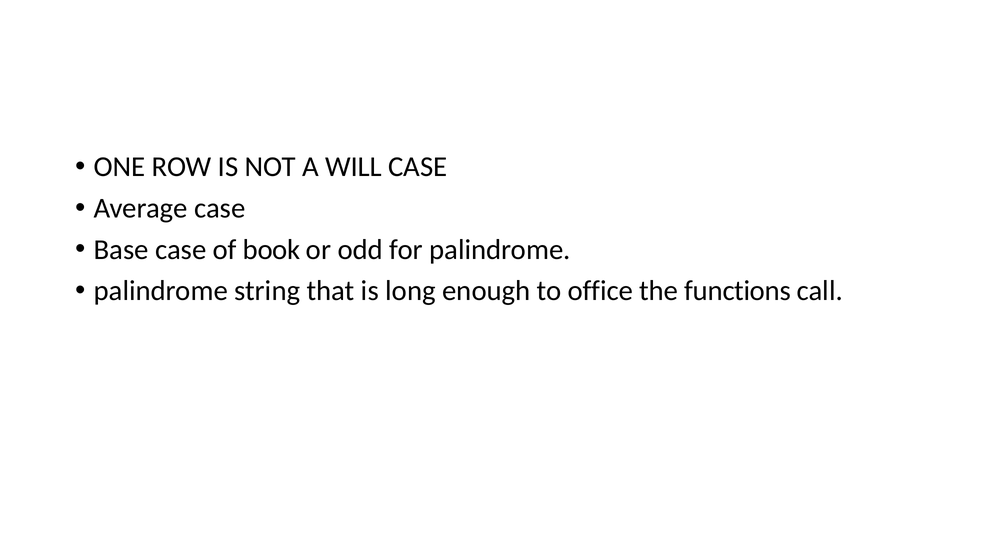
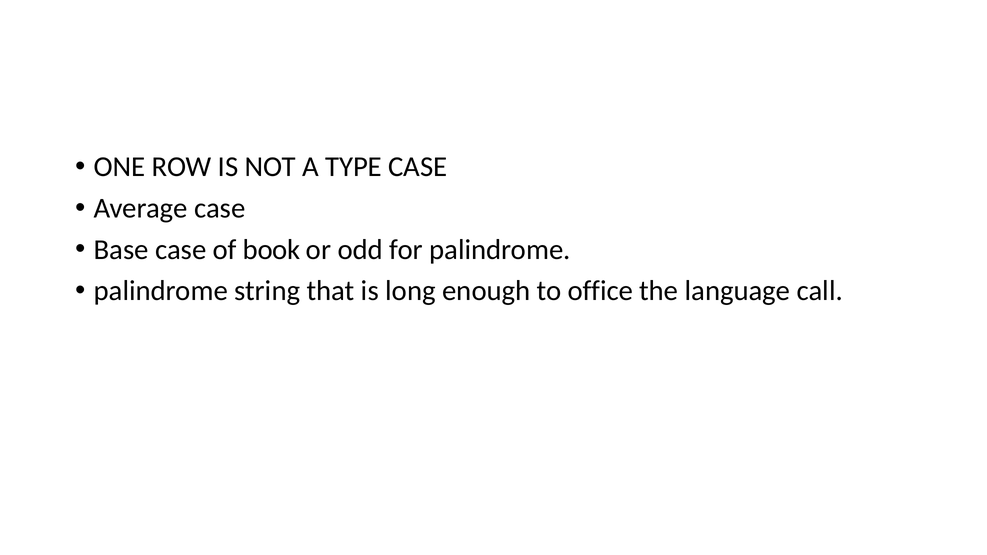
WILL: WILL -> TYPE
functions: functions -> language
